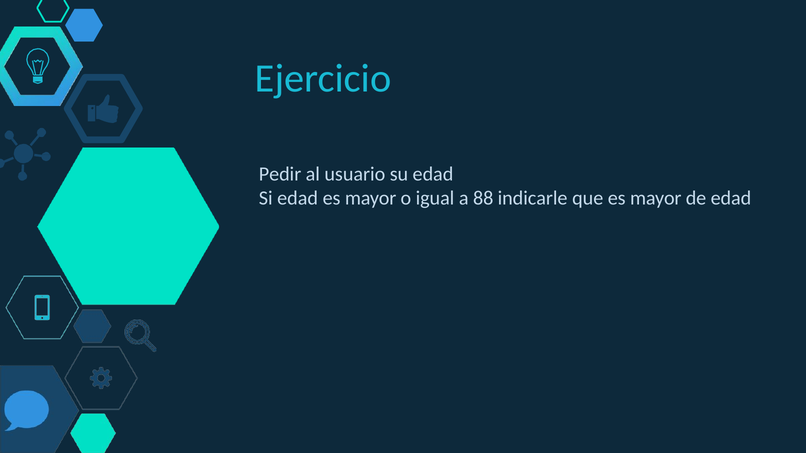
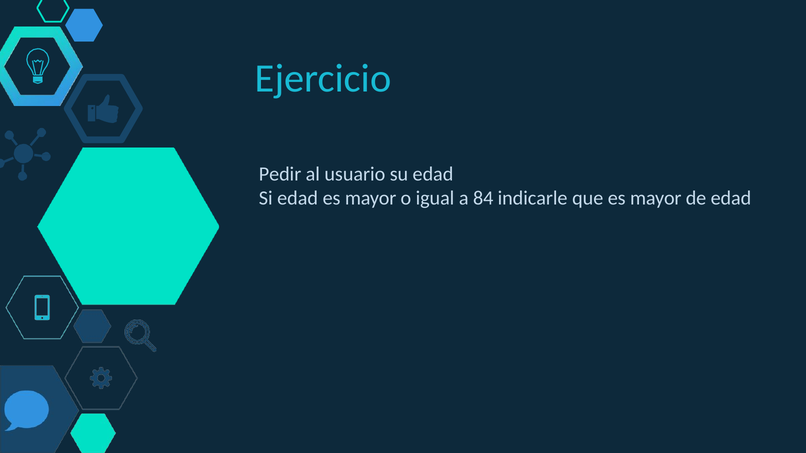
88: 88 -> 84
